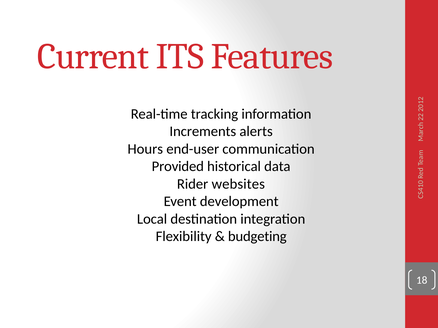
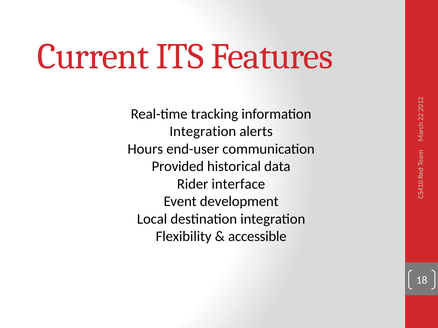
Increments at (203, 132): Increments -> Integration
websites: websites -> interface
budgeting: budgeting -> accessible
